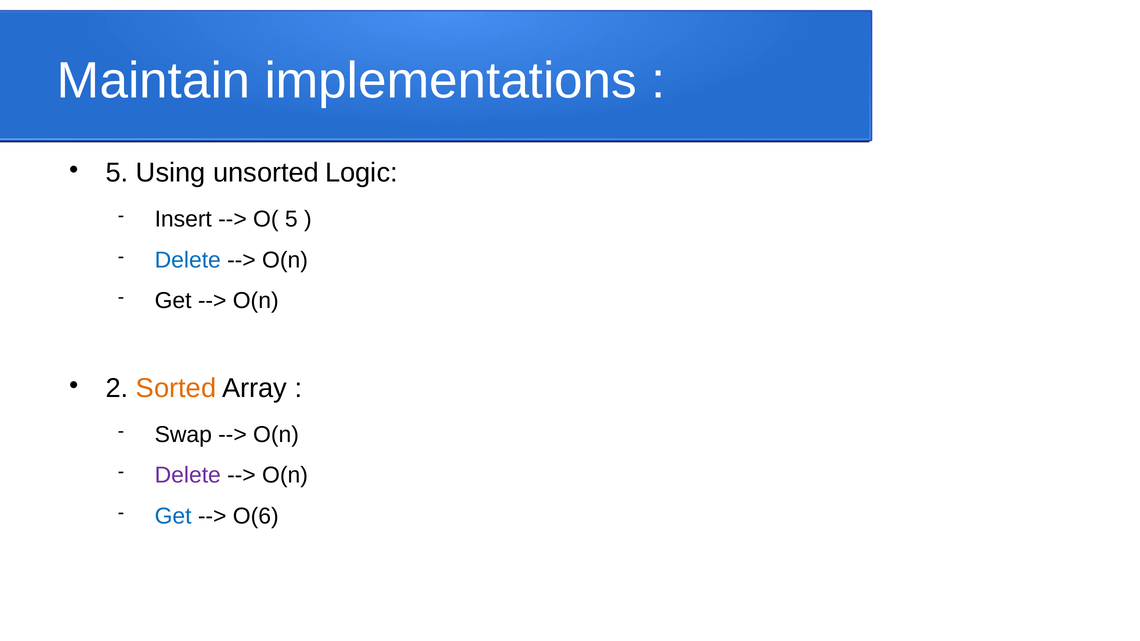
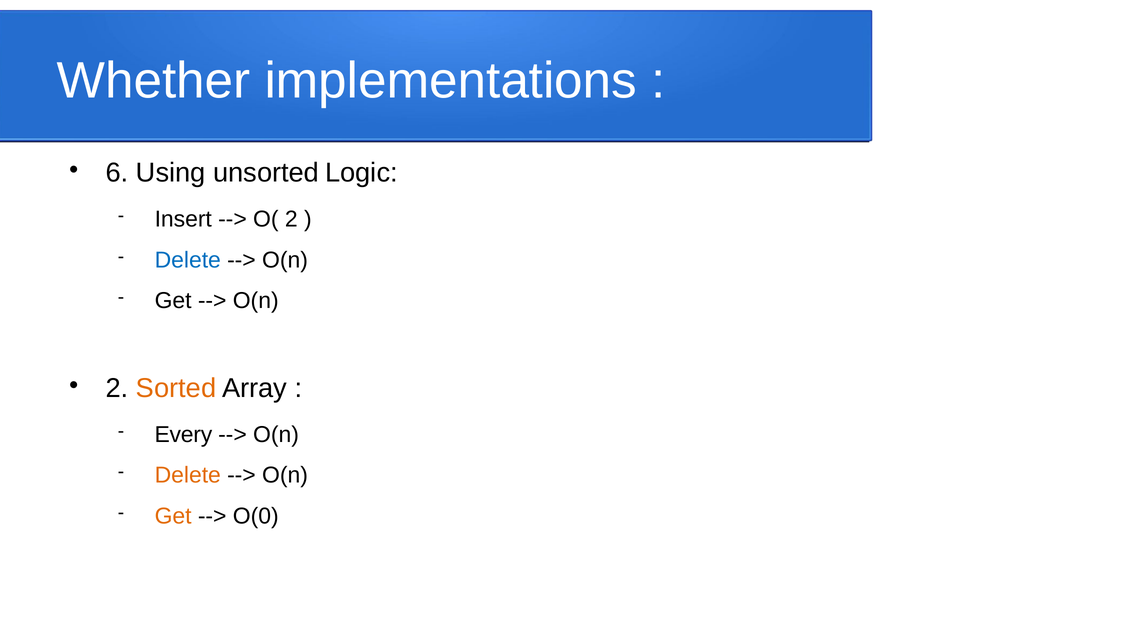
Maintain: Maintain -> Whether
5 at (117, 173): 5 -> 6
O( 5: 5 -> 2
Swap: Swap -> Every
Delete at (188, 476) colour: purple -> orange
Get at (173, 516) colour: blue -> orange
O(6: O(6 -> O(0
